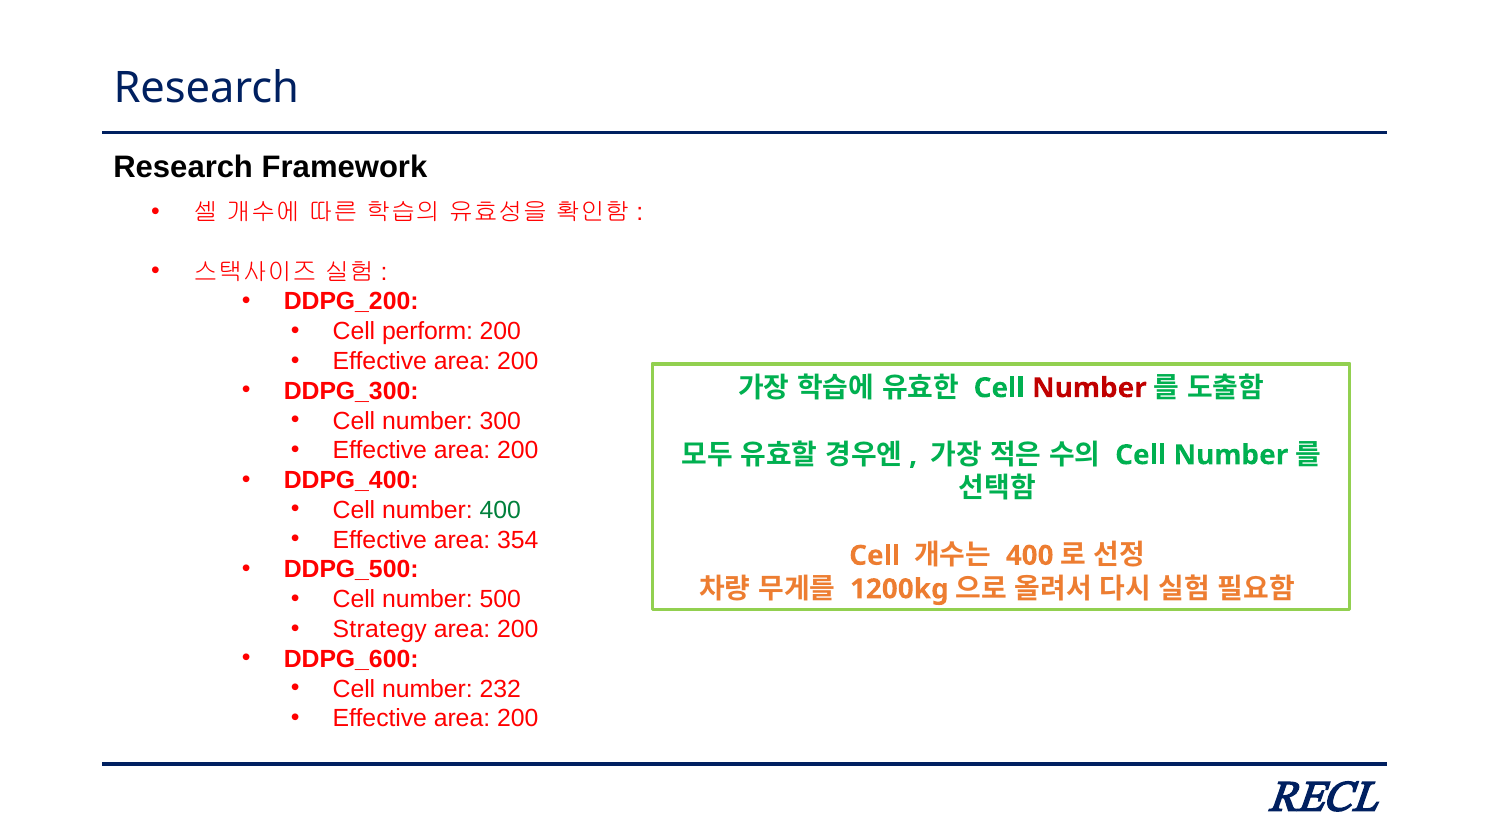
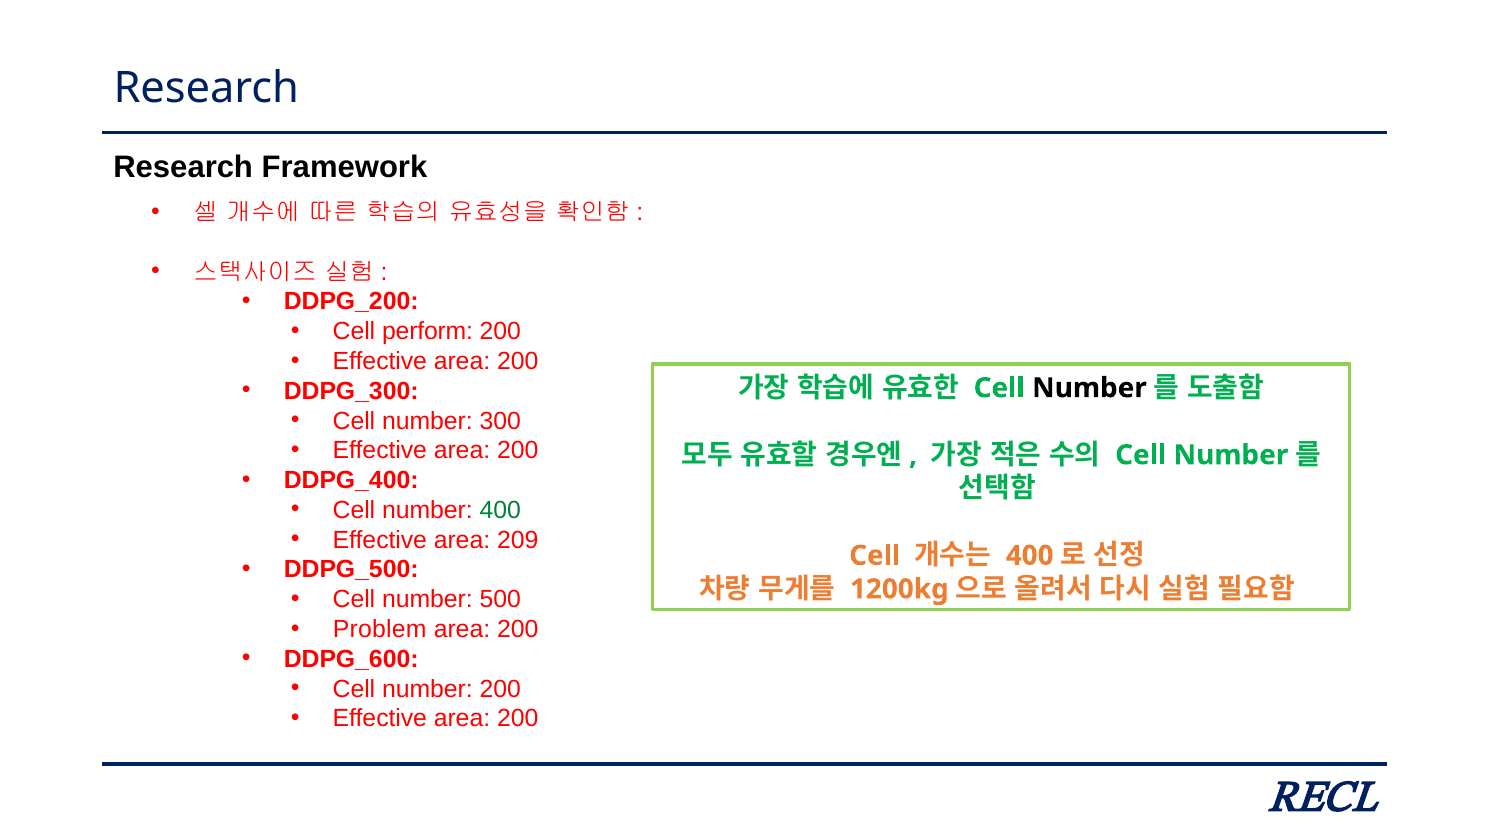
Number at (1089, 388) colour: red -> black
354: 354 -> 209
Strategy: Strategy -> Problem
number 232: 232 -> 200
